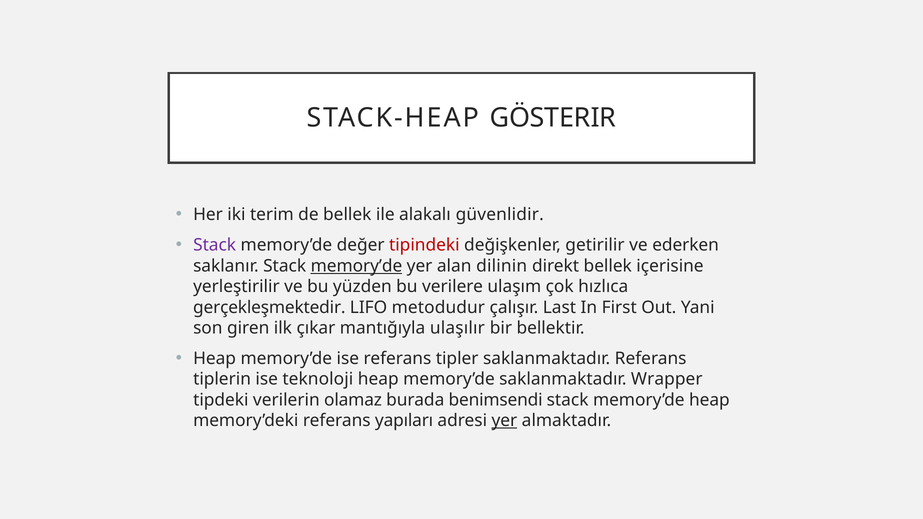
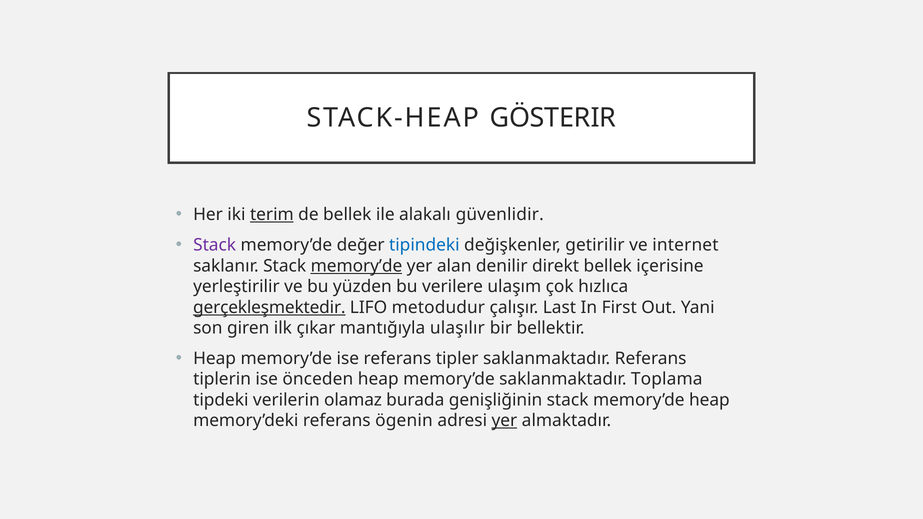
terim underline: none -> present
tipindeki colour: red -> blue
ederken: ederken -> internet
dilinin: dilinin -> denilir
gerçekleşmektedir underline: none -> present
teknoloji: teknoloji -> önceden
Wrapper: Wrapper -> Toplama
benimsendi: benimsendi -> genişliğinin
yapıları: yapıları -> ögenin
